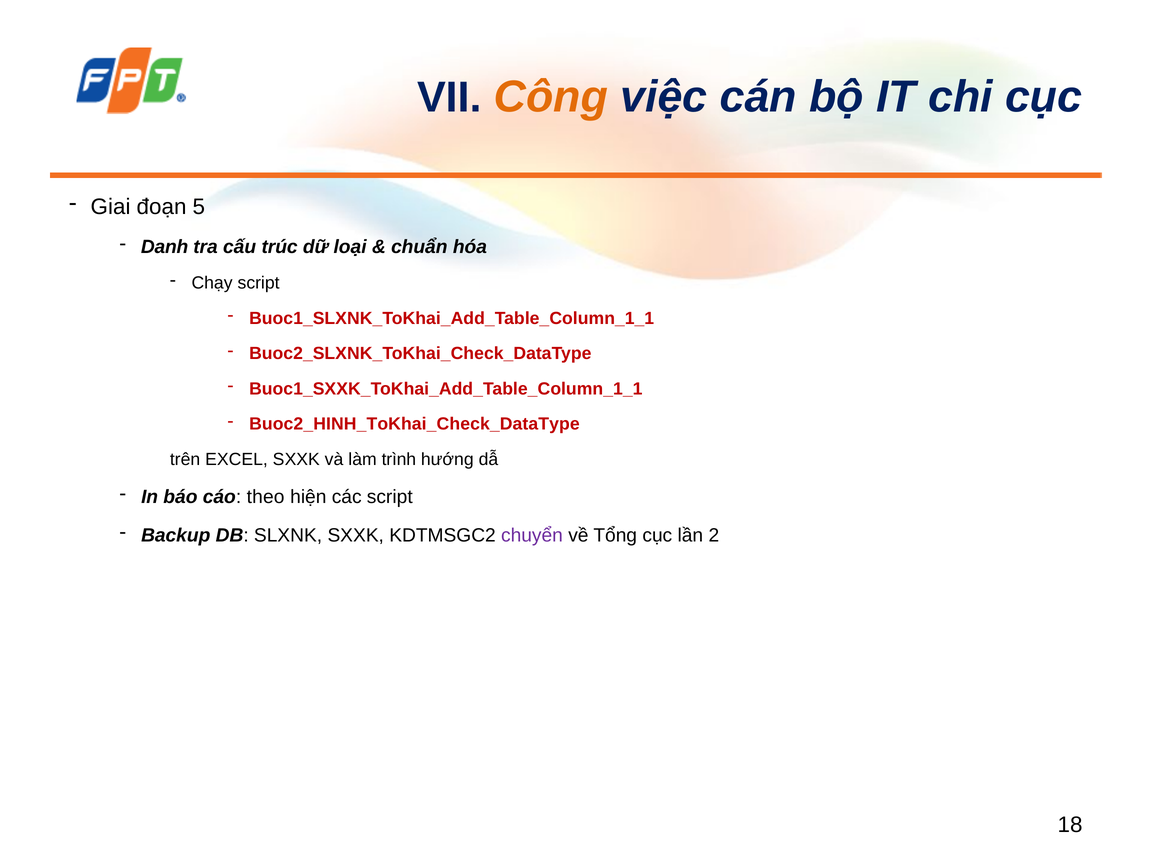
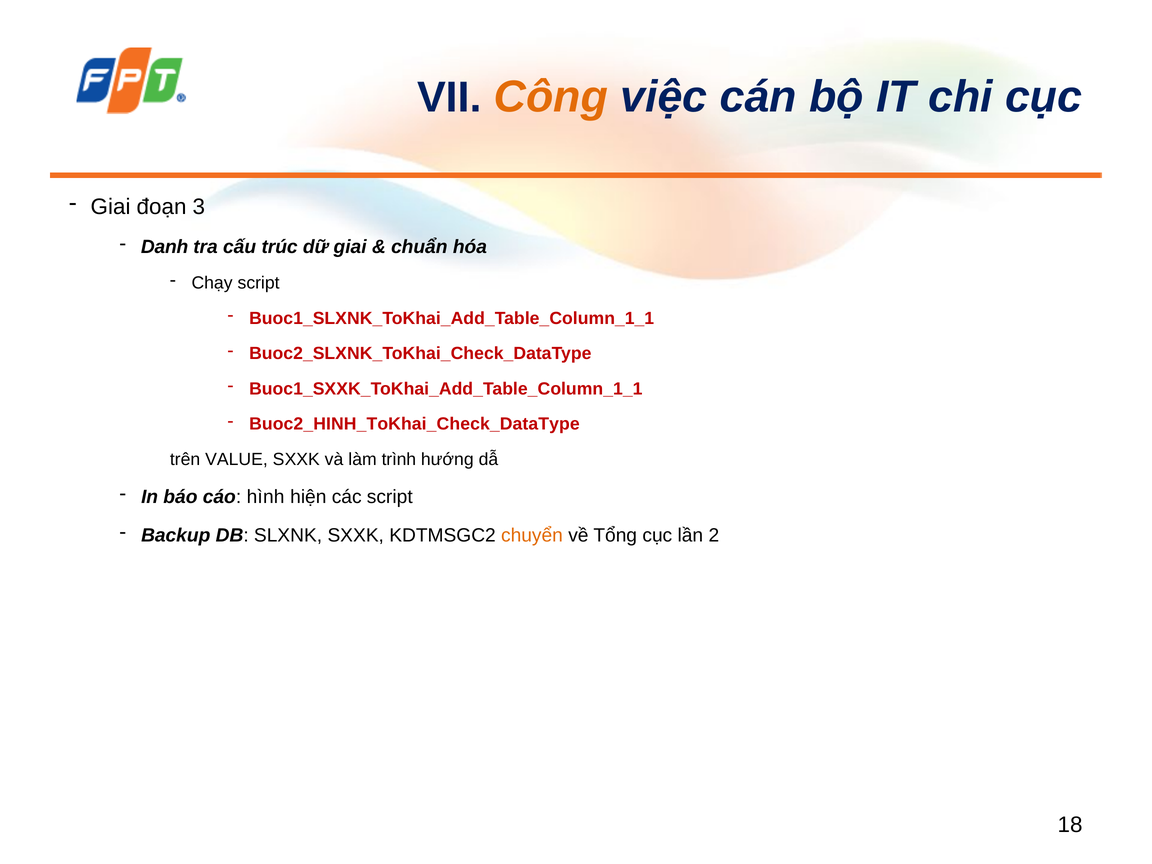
5: 5 -> 3
dữ loại: loại -> giai
EXCEL: EXCEL -> VALUE
theo: theo -> hình
chuyển colour: purple -> orange
